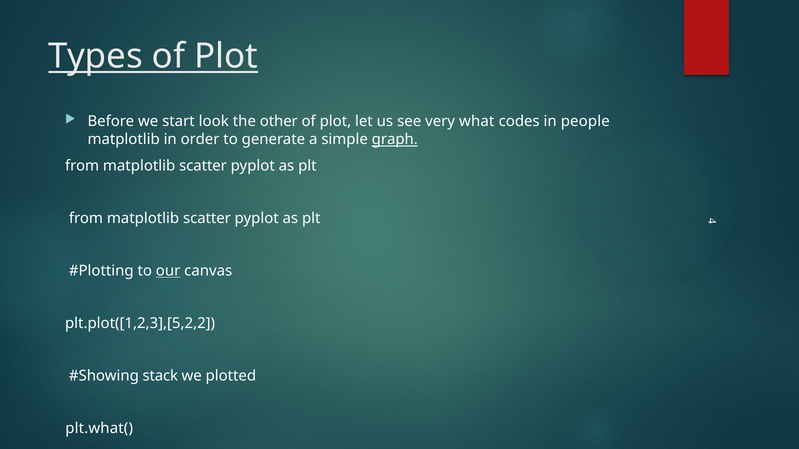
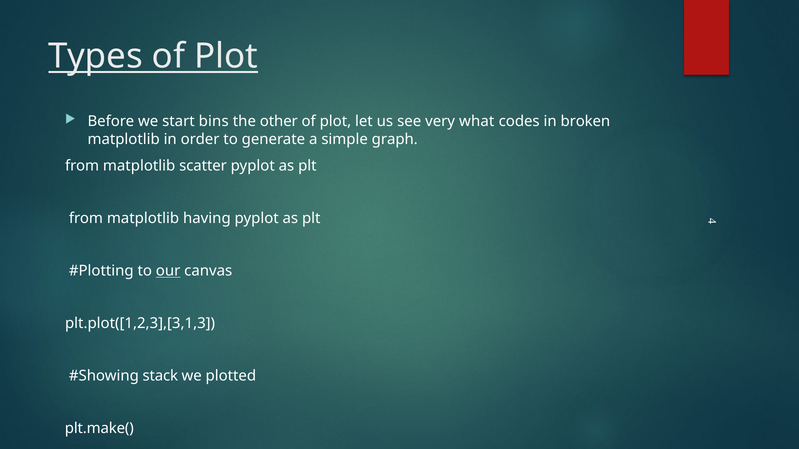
look: look -> bins
people: people -> broken
graph underline: present -> none
scatter at (207, 218): scatter -> having
plt.plot([1,2,3],[5,2,2: plt.plot([1,2,3],[5,2,2 -> plt.plot([1,2,3],[3,1,3
plt.what(: plt.what( -> plt.make(
